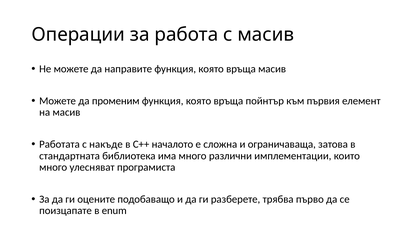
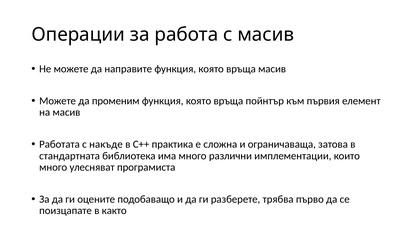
началото: началото -> практика
enum: enum -> както
